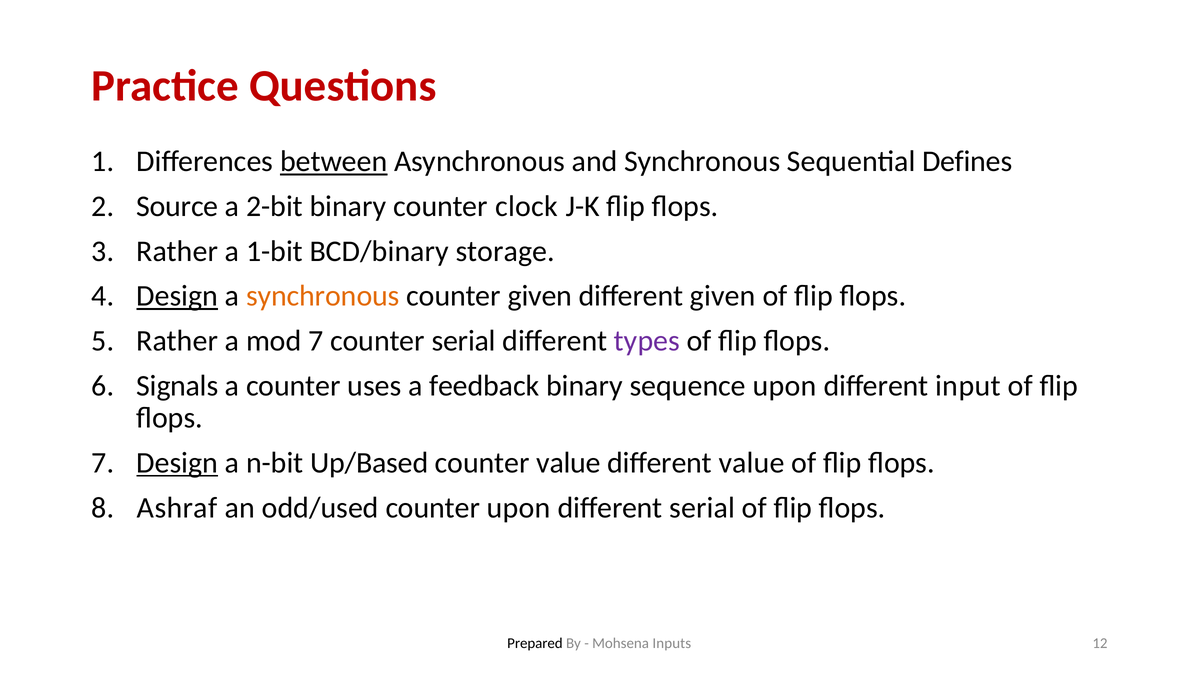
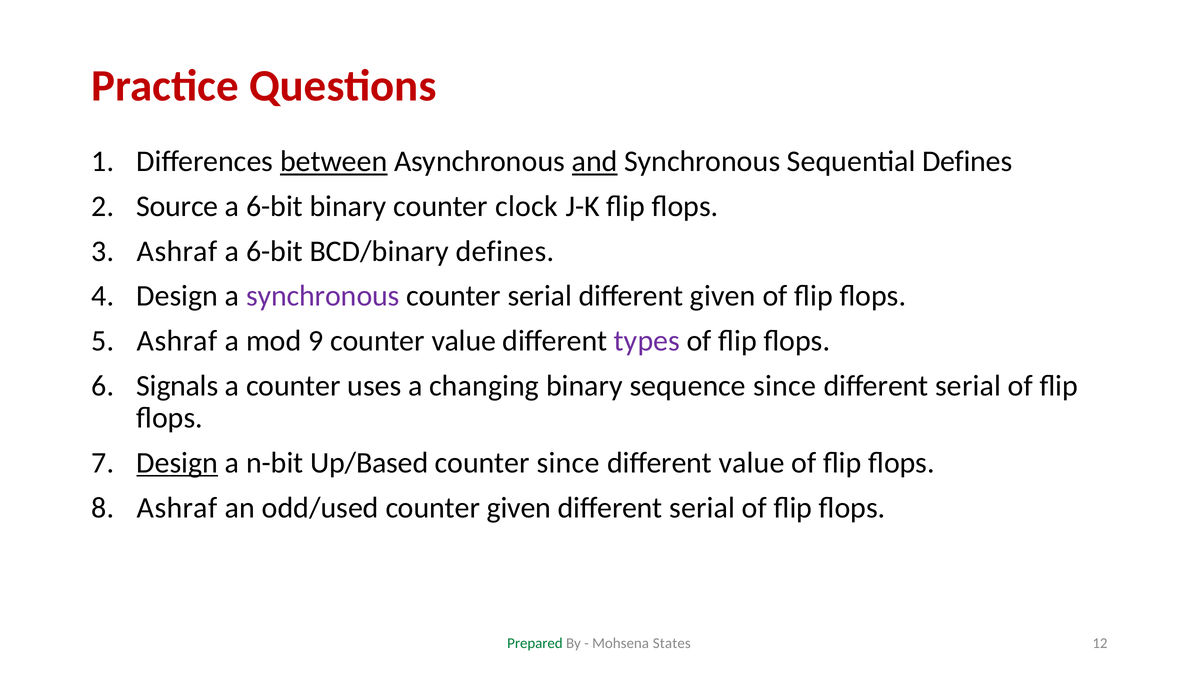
and underline: none -> present
2-bit at (274, 207): 2-bit -> 6-bit
Rather at (177, 251): Rather -> Ashraf
1-bit at (274, 251): 1-bit -> 6-bit
BCD/binary storage: storage -> defines
Design at (177, 296) underline: present -> none
synchronous at (323, 296) colour: orange -> purple
counter given: given -> serial
5 Rather: Rather -> Ashraf
mod 7: 7 -> 9
counter serial: serial -> value
feedback: feedback -> changing
sequence upon: upon -> since
input at (968, 386): input -> serial
counter value: value -> since
counter upon: upon -> given
Prepared colour: black -> green
Inputs: Inputs -> States
